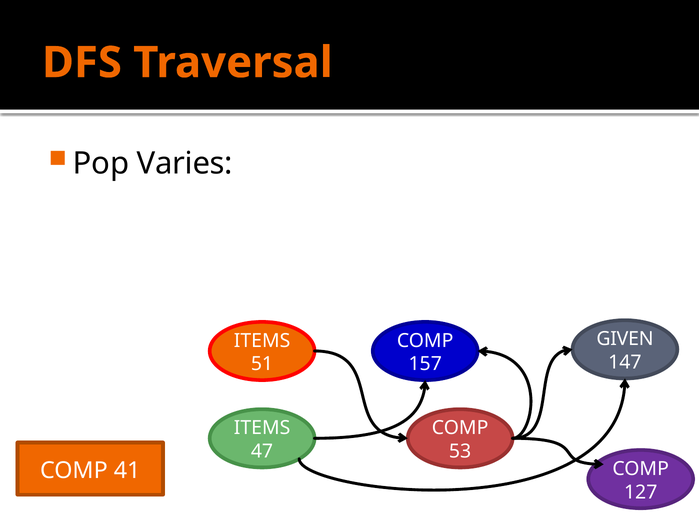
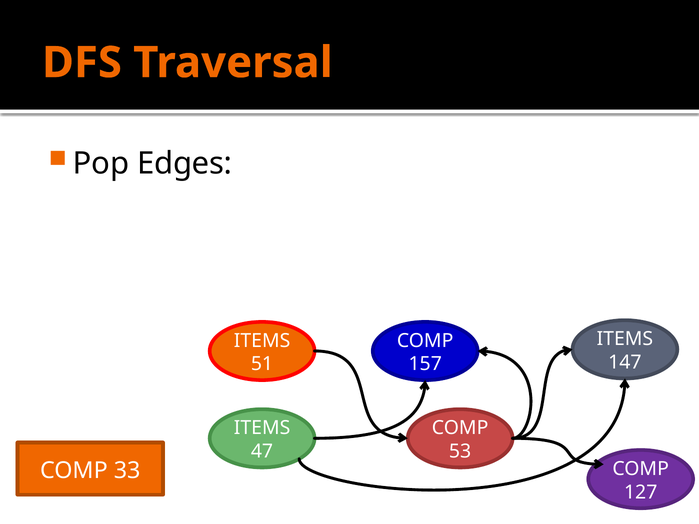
Varies: Varies -> Edges
GIVEN at (625, 339): GIVEN -> ITEMS
41: 41 -> 33
